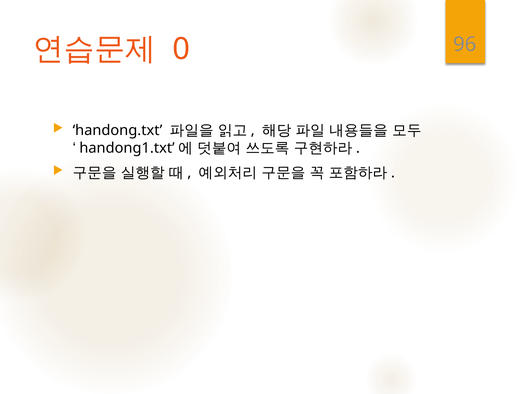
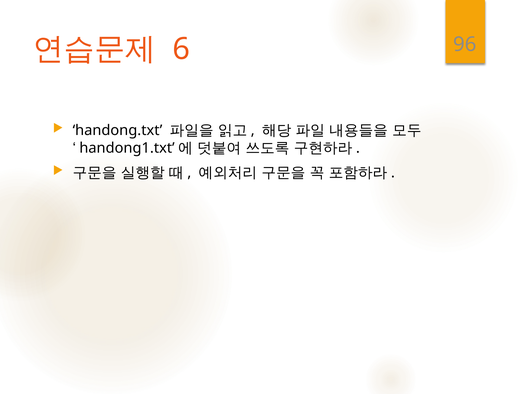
0: 0 -> 6
